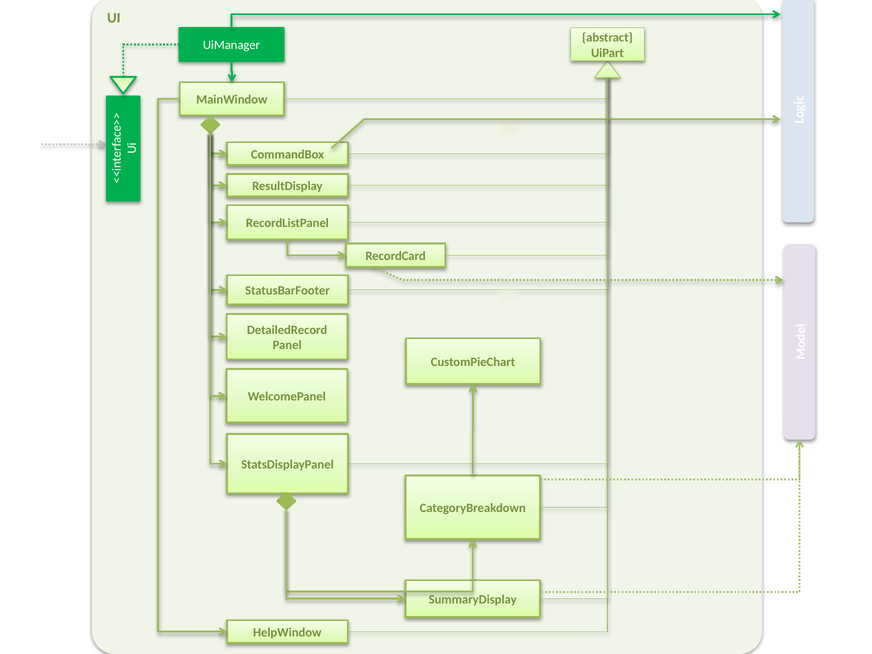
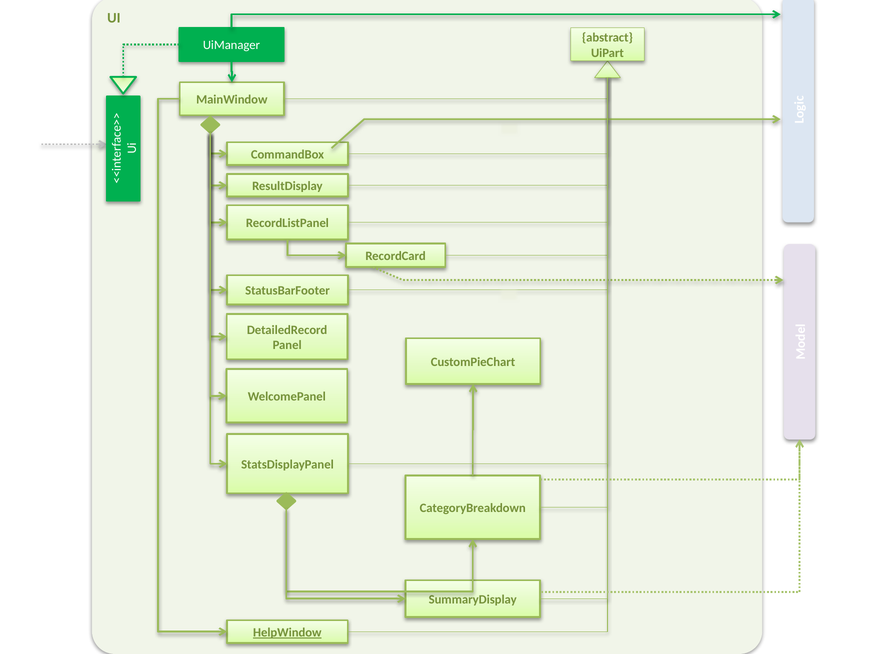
HelpWindow underline: none -> present
